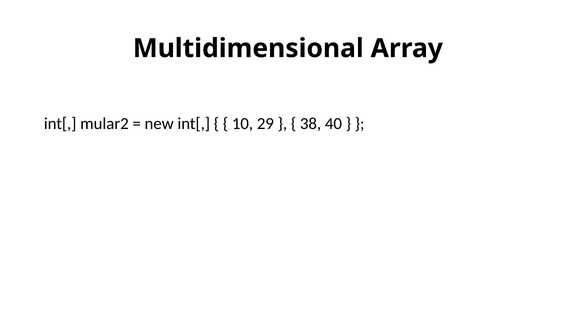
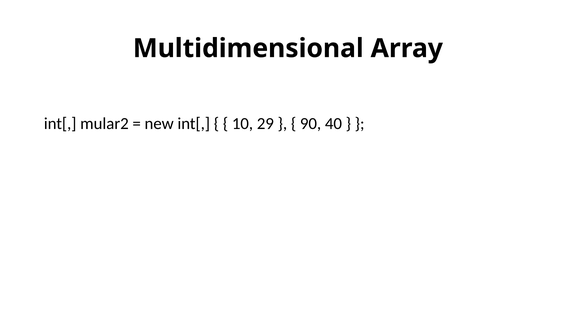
38: 38 -> 90
